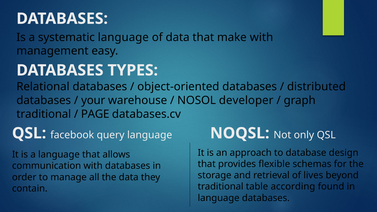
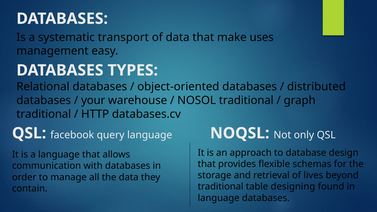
systematic language: language -> transport
make with: with -> uses
NOSOL developer: developer -> traditional
PAGE: PAGE -> HTTP
according: according -> designing
